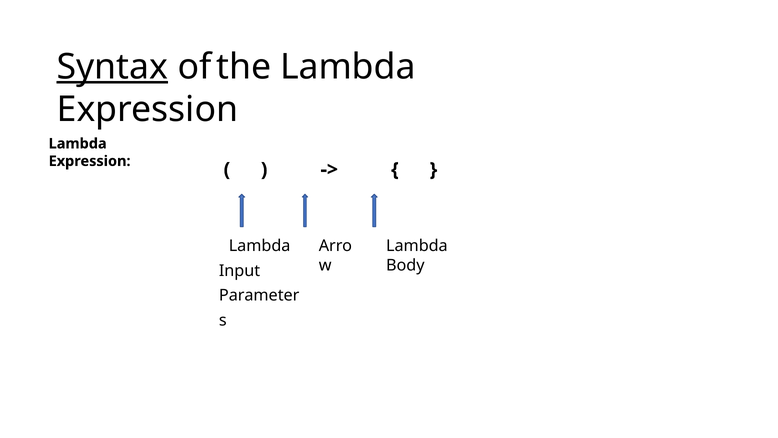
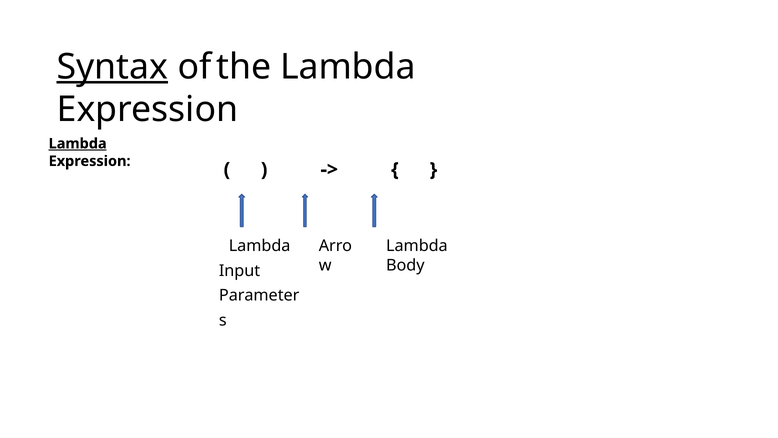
Lambda at (78, 143) underline: none -> present
